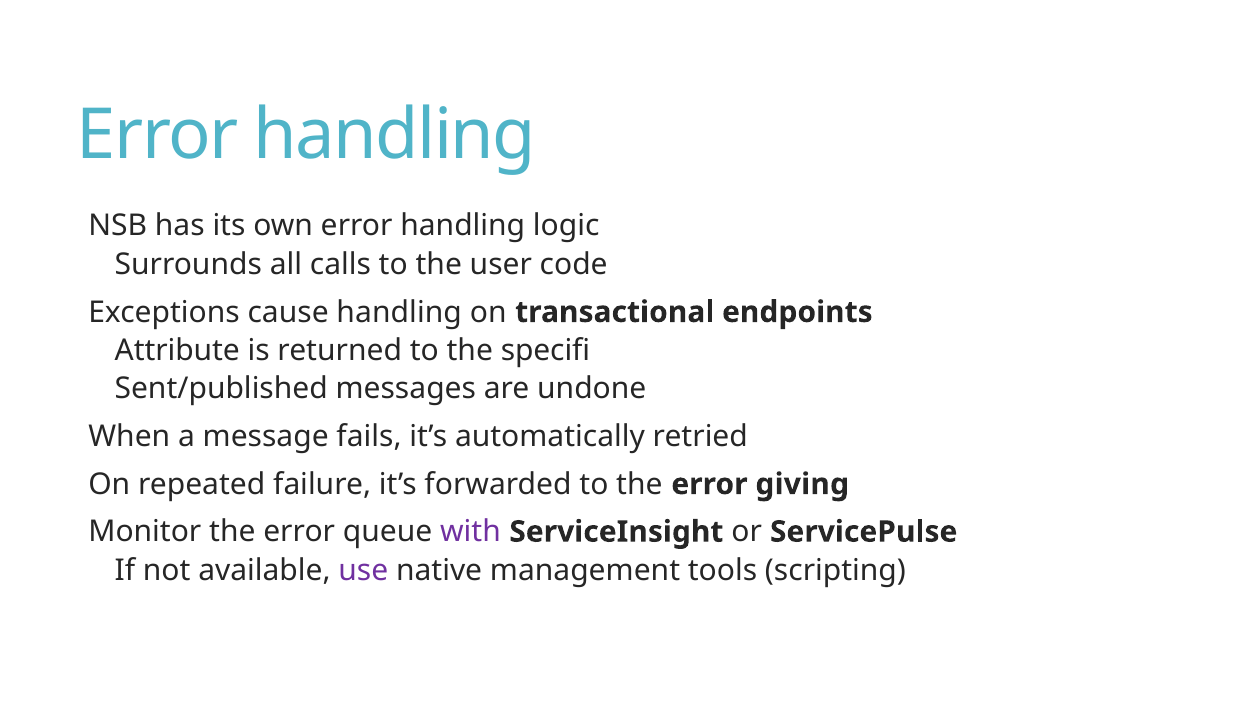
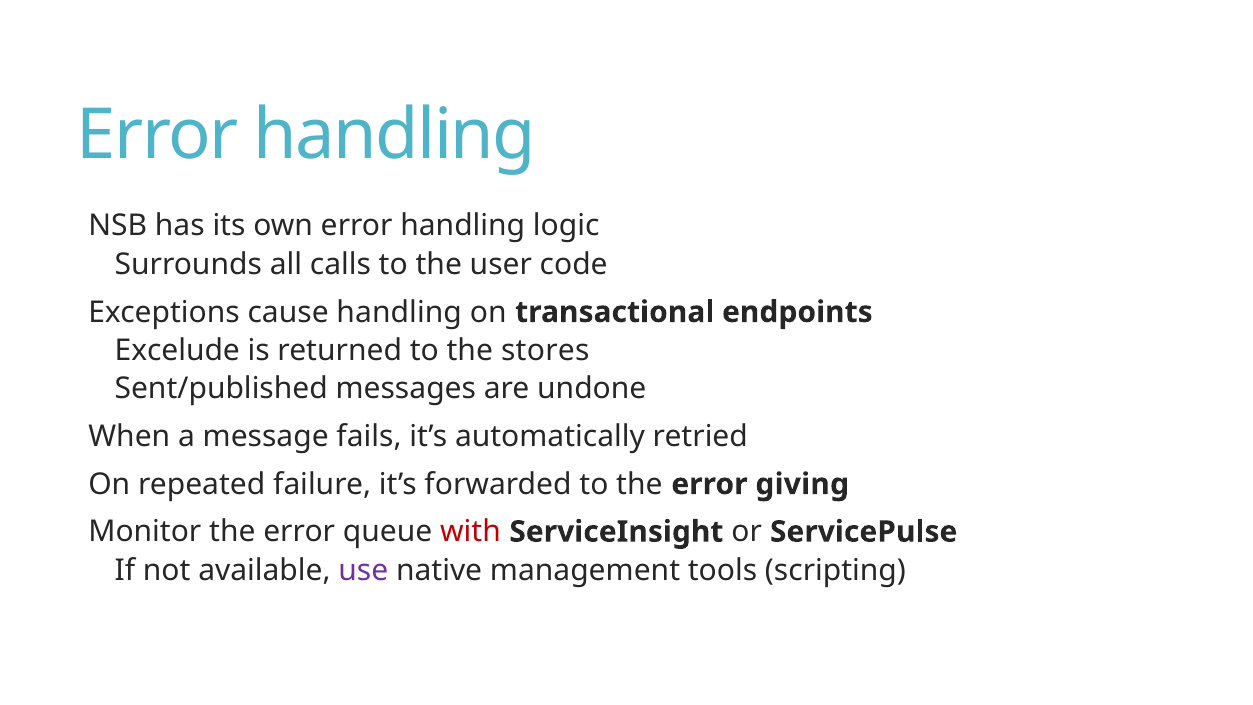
Attribute: Attribute -> Excelude
specifi: specifi -> stores
with colour: purple -> red
